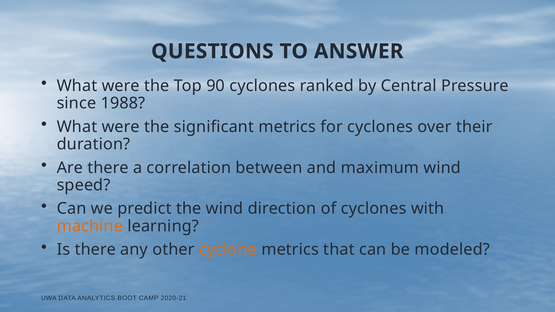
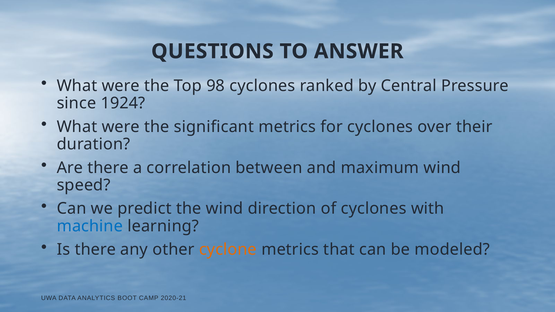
90: 90 -> 98
1988: 1988 -> 1924
machine colour: orange -> blue
